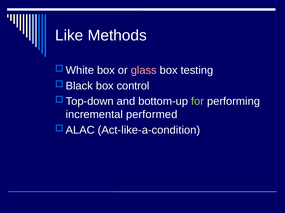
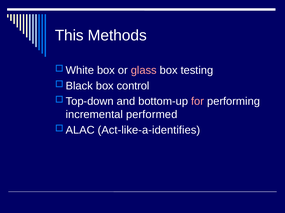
Like: Like -> This
for colour: light green -> pink
Act-like-a-condition: Act-like-a-condition -> Act-like-a-identifies
